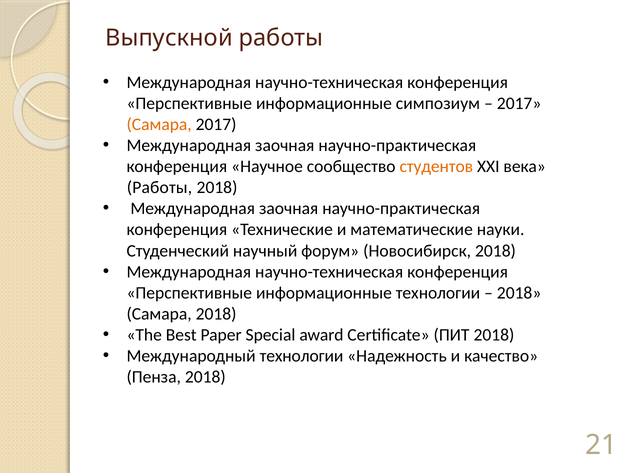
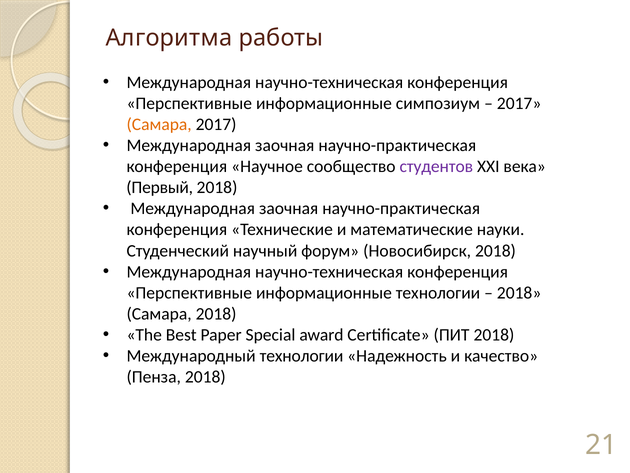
Выпускной: Выпускной -> Алгоритма
студентов colour: orange -> purple
Работы at (160, 187): Работы -> Первый
